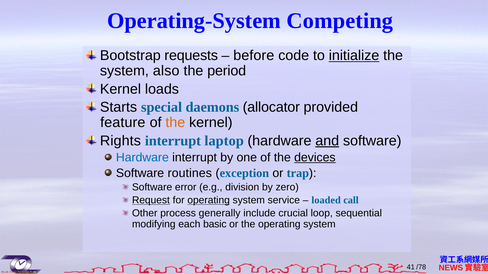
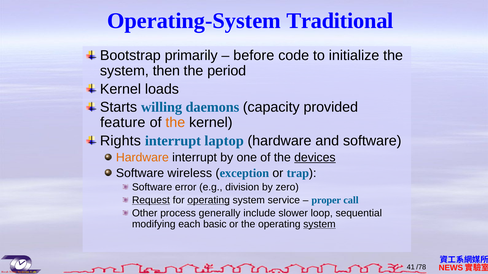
Competing: Competing -> Traditional
requests: requests -> primarily
initialize underline: present -> none
also: also -> then
special: special -> willing
allocator: allocator -> capacity
and underline: present -> none
Hardware at (142, 158) colour: blue -> orange
routines: routines -> wireless
loaded: loaded -> proper
crucial: crucial -> slower
system at (319, 225) underline: none -> present
